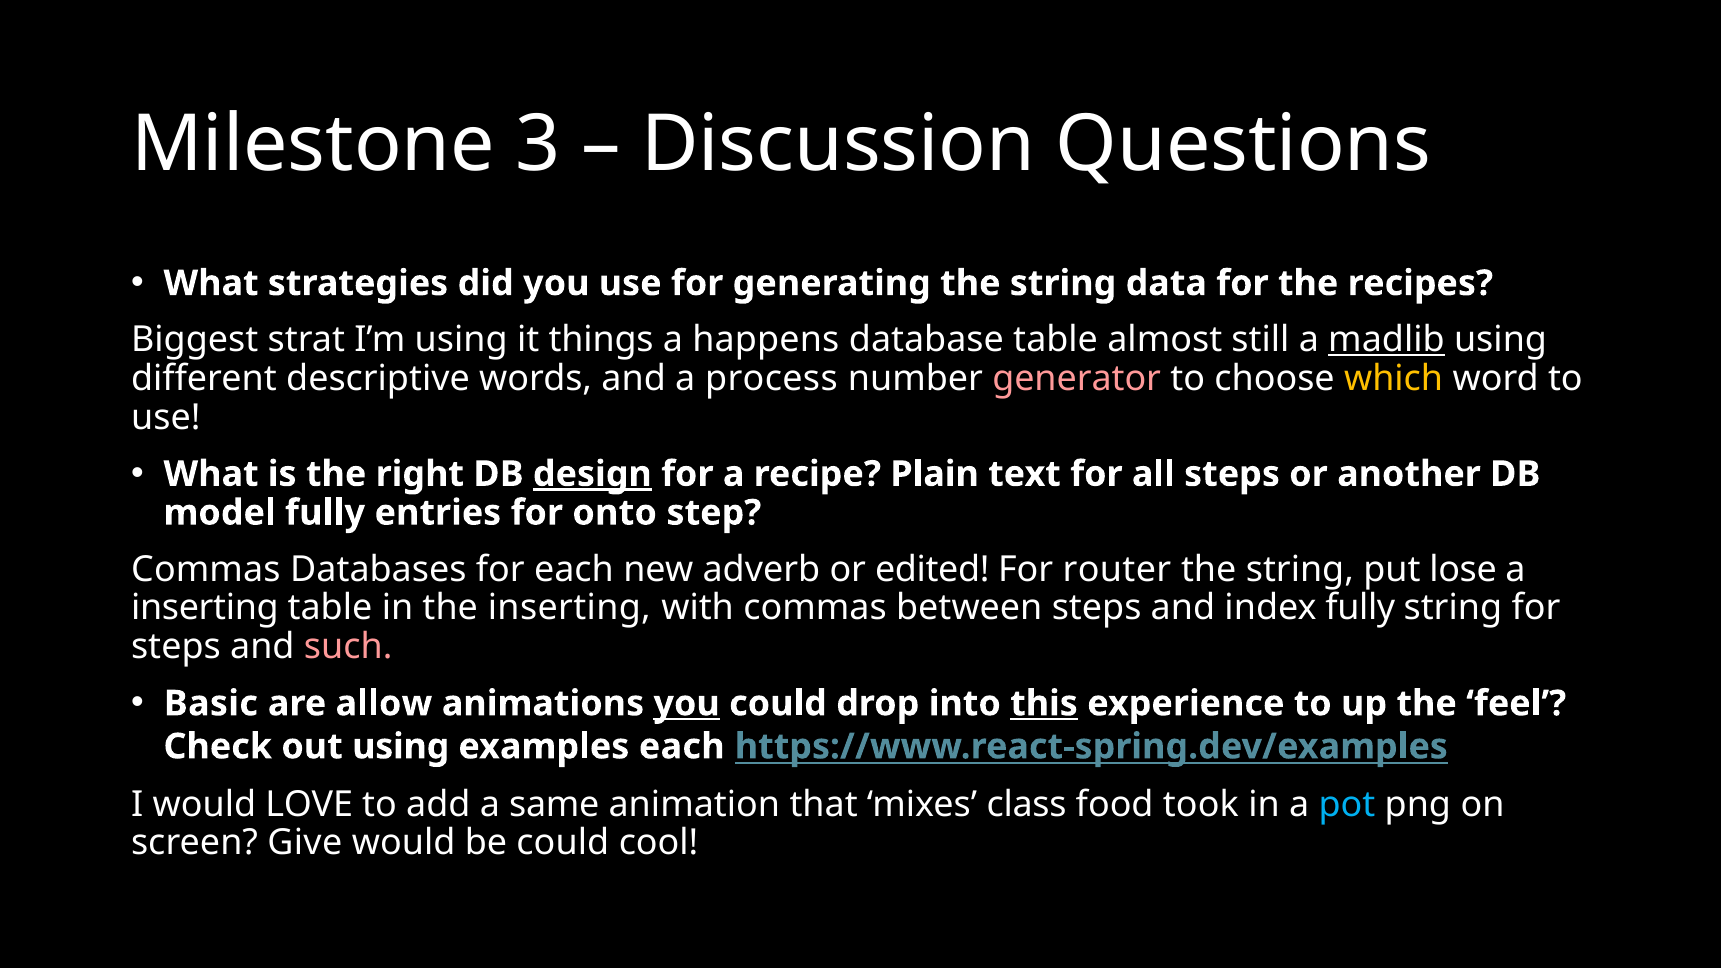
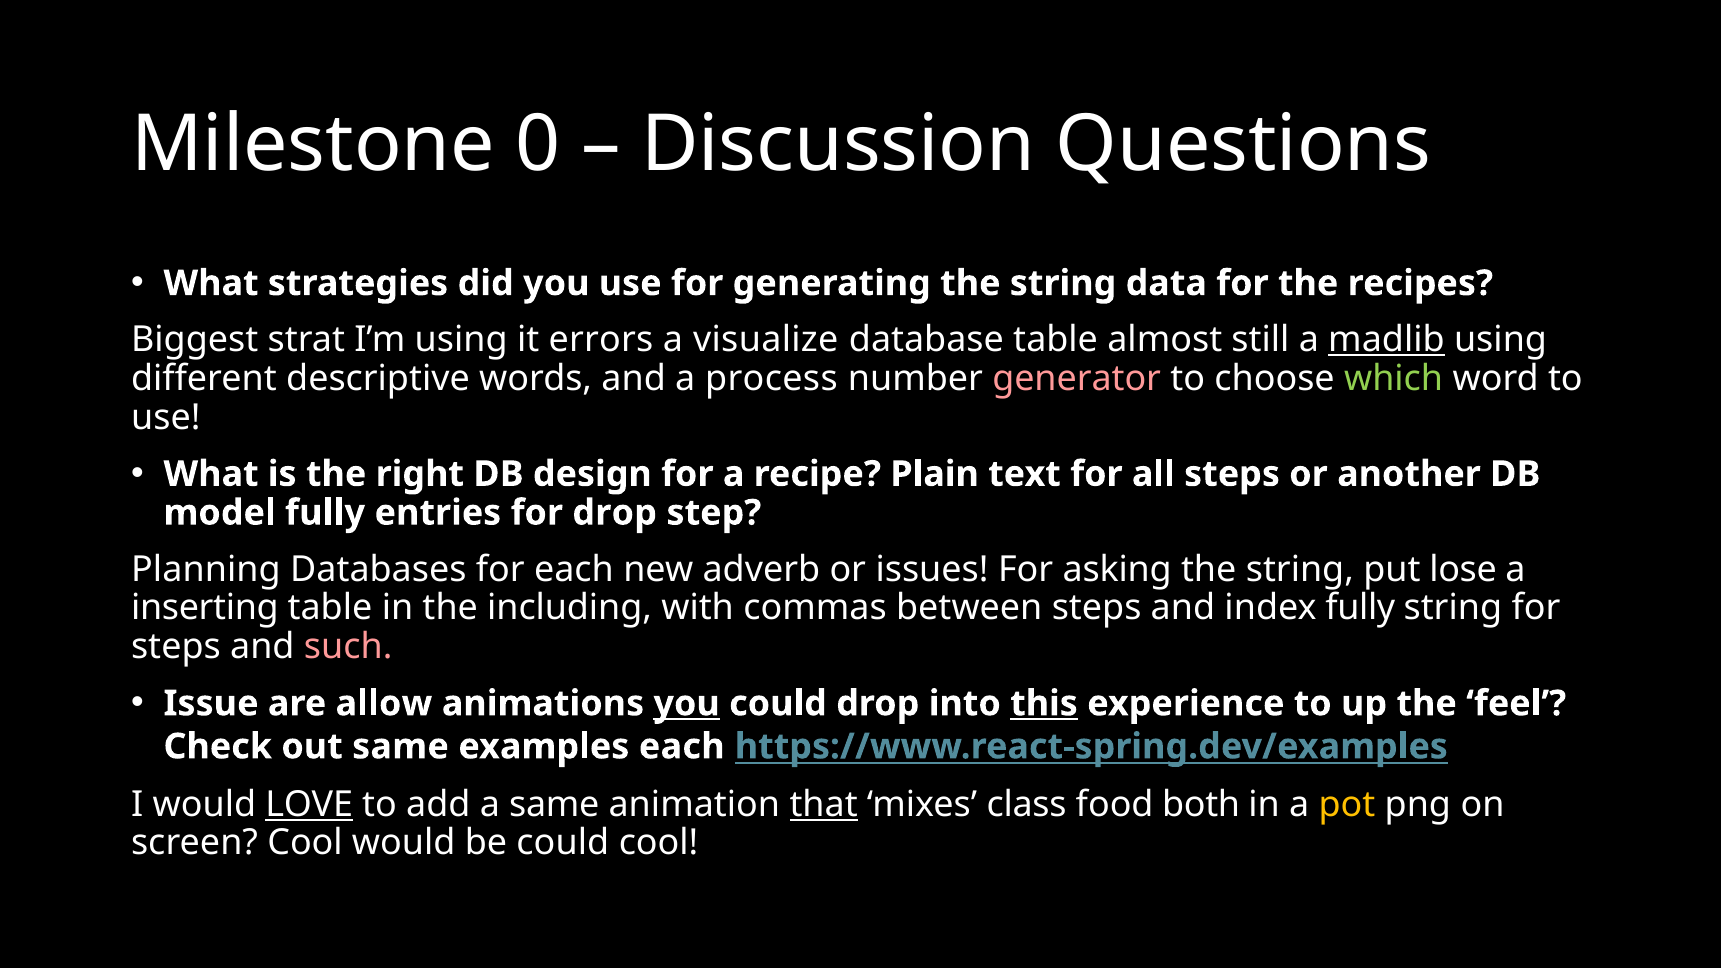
3: 3 -> 0
things: things -> errors
happens: happens -> visualize
which colour: yellow -> light green
design underline: present -> none
for onto: onto -> drop
Commas at (206, 569): Commas -> Planning
edited: edited -> issues
router: router -> asking
the inserting: inserting -> including
Basic: Basic -> Issue
out using: using -> same
LOVE underline: none -> present
that underline: none -> present
took: took -> both
pot colour: light blue -> yellow
screen Give: Give -> Cool
